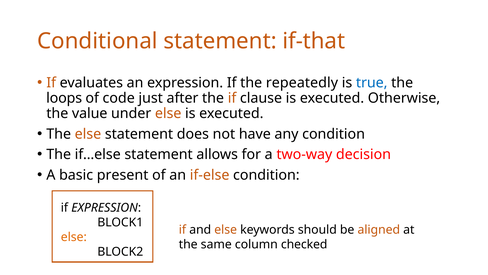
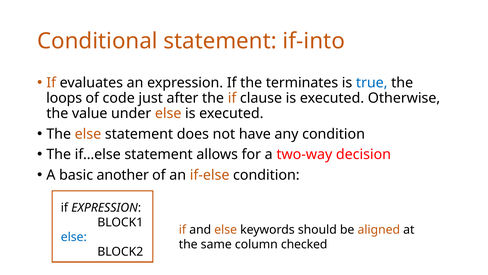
if-that: if-that -> if-into
repeatedly: repeatedly -> terminates
present: present -> another
else at (74, 237) colour: orange -> blue
